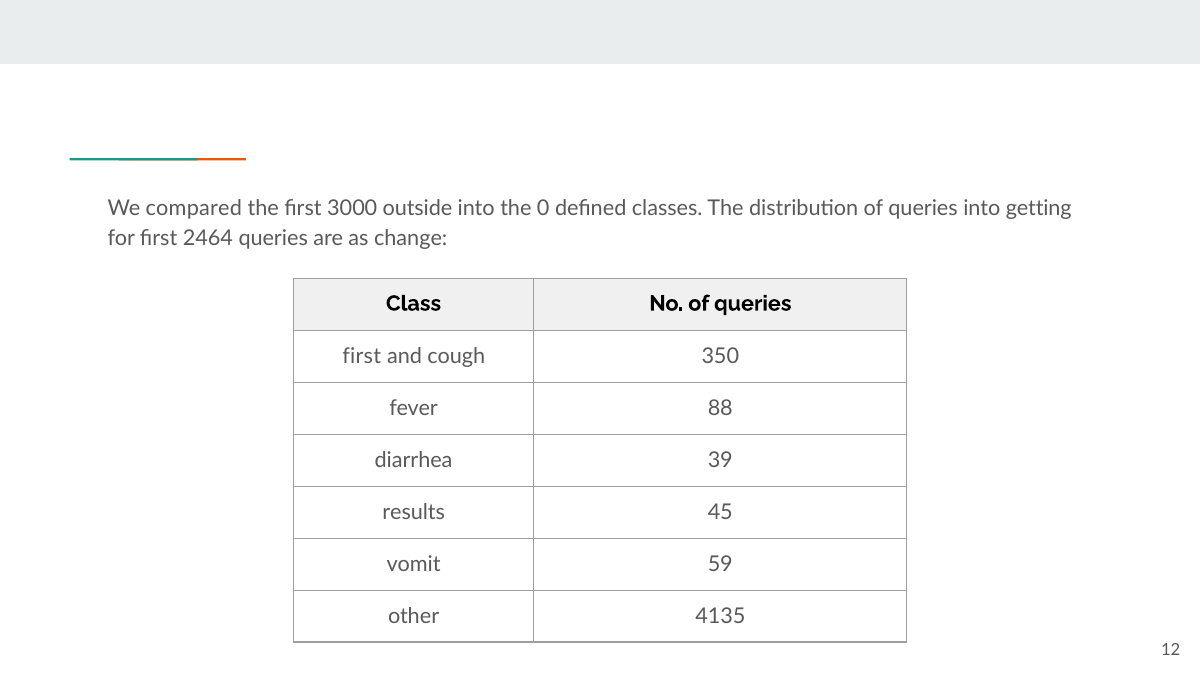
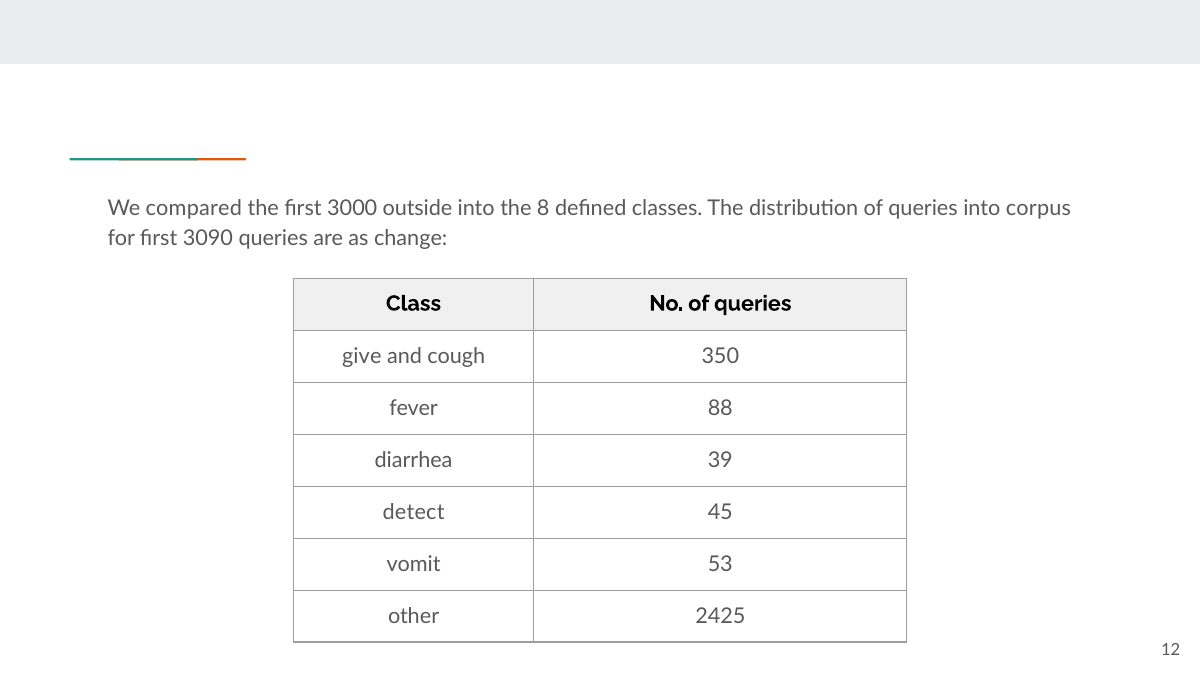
0: 0 -> 8
getting: getting -> corpus
2464: 2464 -> 3090
first at (362, 356): first -> give
results: results -> detect
59: 59 -> 53
4135: 4135 -> 2425
